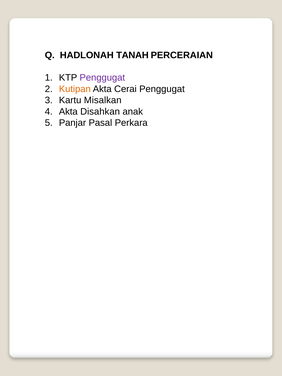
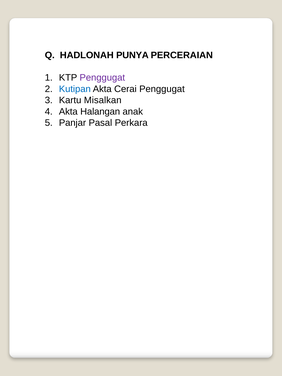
TANAH: TANAH -> PUNYA
Kutipan colour: orange -> blue
Disahkan: Disahkan -> Halangan
